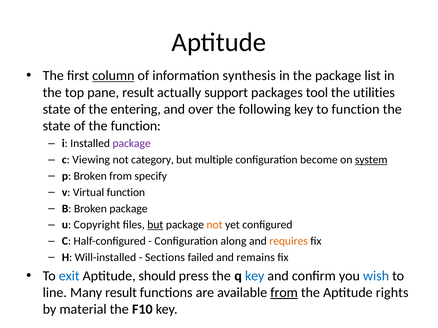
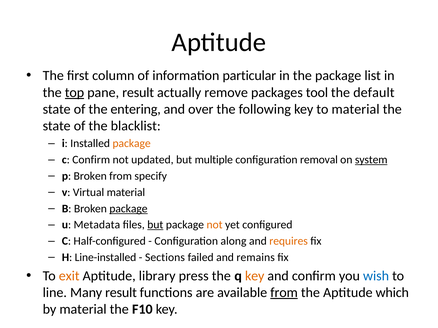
column underline: present -> none
synthesis: synthesis -> particular
top underline: none -> present
support: support -> remove
utilities: utilities -> default
to function: function -> material
the function: function -> blacklist
package at (132, 144) colour: purple -> orange
c Viewing: Viewing -> Confirm
category: category -> updated
become: become -> removal
Virtual function: function -> material
package at (128, 209) underline: none -> present
Copyright: Copyright -> Metadata
Will-installed: Will-installed -> Line-installed
exit colour: blue -> orange
should: should -> library
key at (255, 276) colour: blue -> orange
rights: rights -> which
